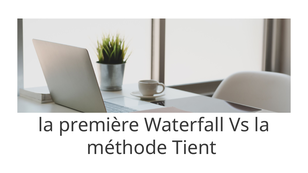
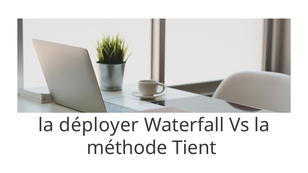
première: première -> déployer
